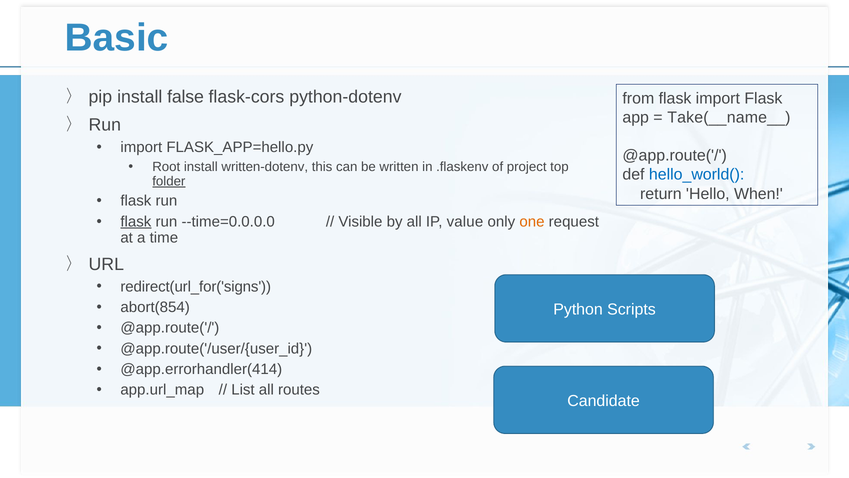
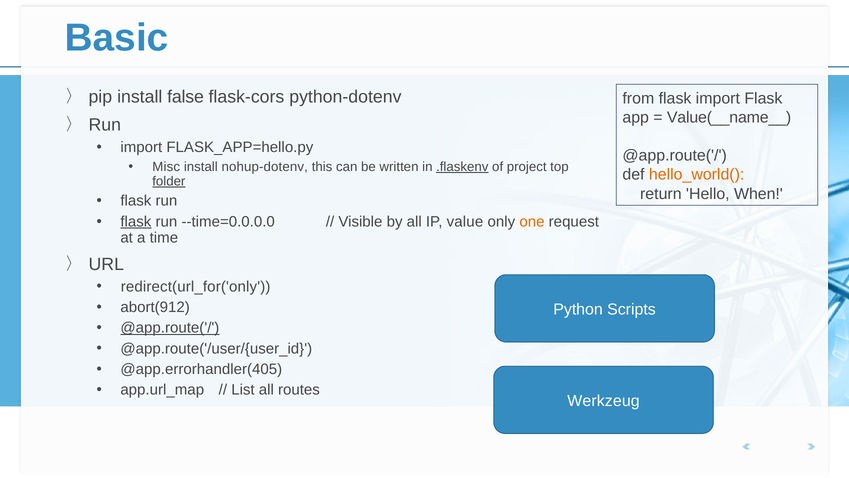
Take(__name__: Take(__name__ -> Value(__name__
Root: Root -> Misc
written-dotenv: written-dotenv -> nohup-dotenv
.flaskenv underline: none -> present
hello_world( colour: blue -> orange
redirect(url_for('signs: redirect(url_for('signs -> redirect(url_for('only
abort(854: abort(854 -> abort(912
@app.route('/ at (170, 328) underline: none -> present
@app.errorhandler(414: @app.errorhandler(414 -> @app.errorhandler(405
Candidate: Candidate -> Werkzeug
